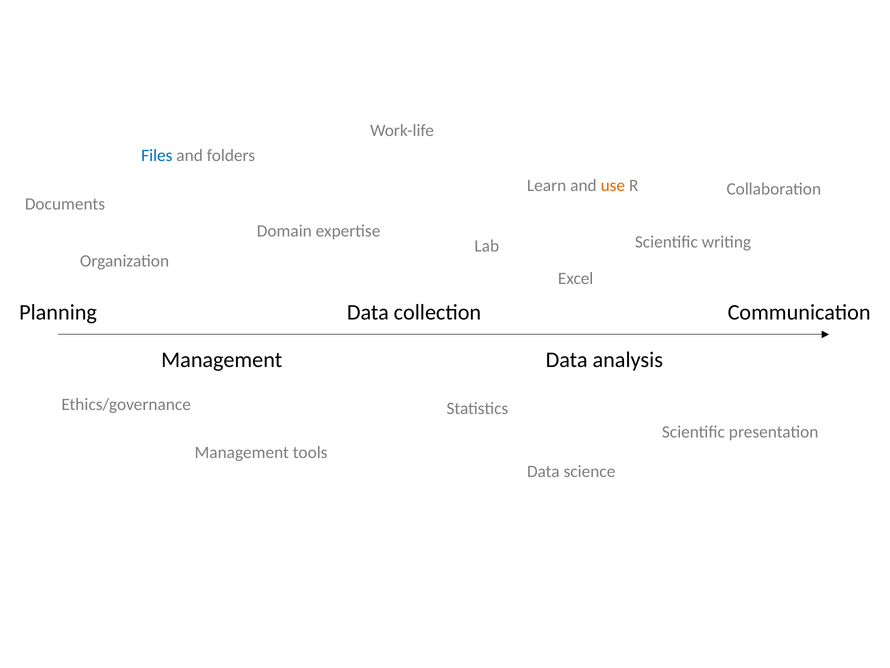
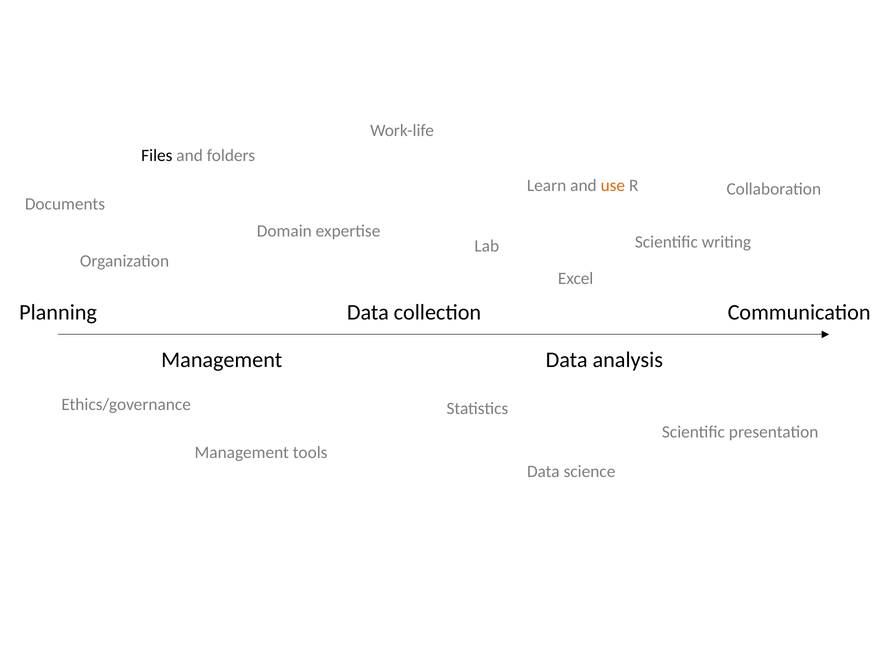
Files colour: blue -> black
